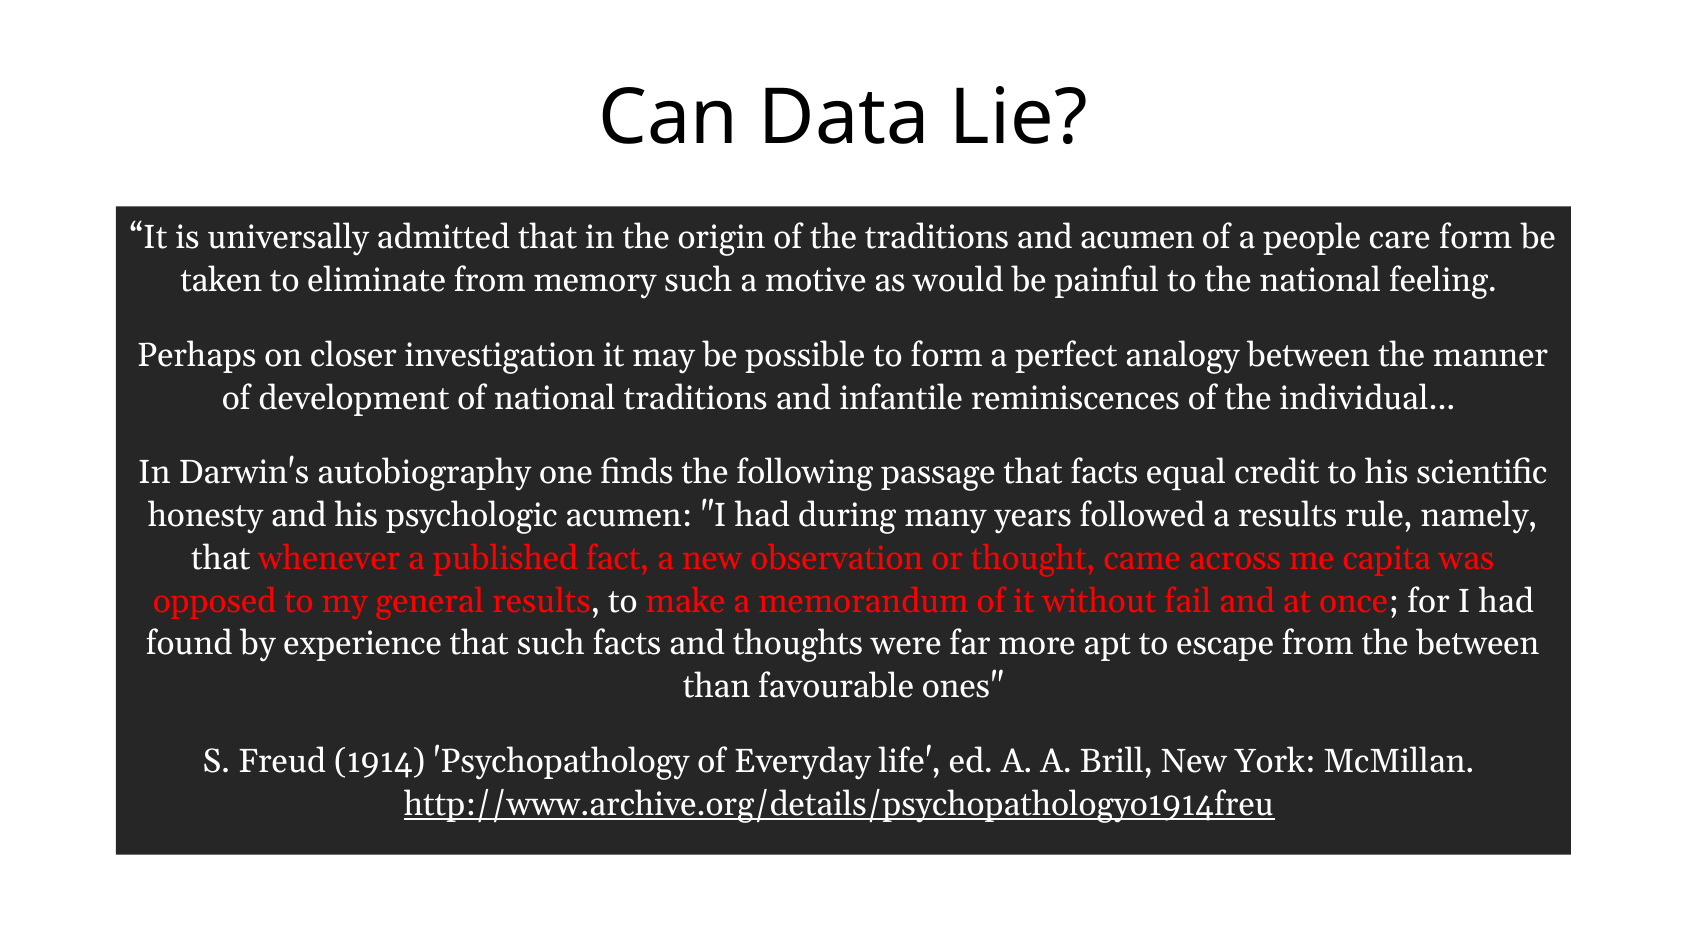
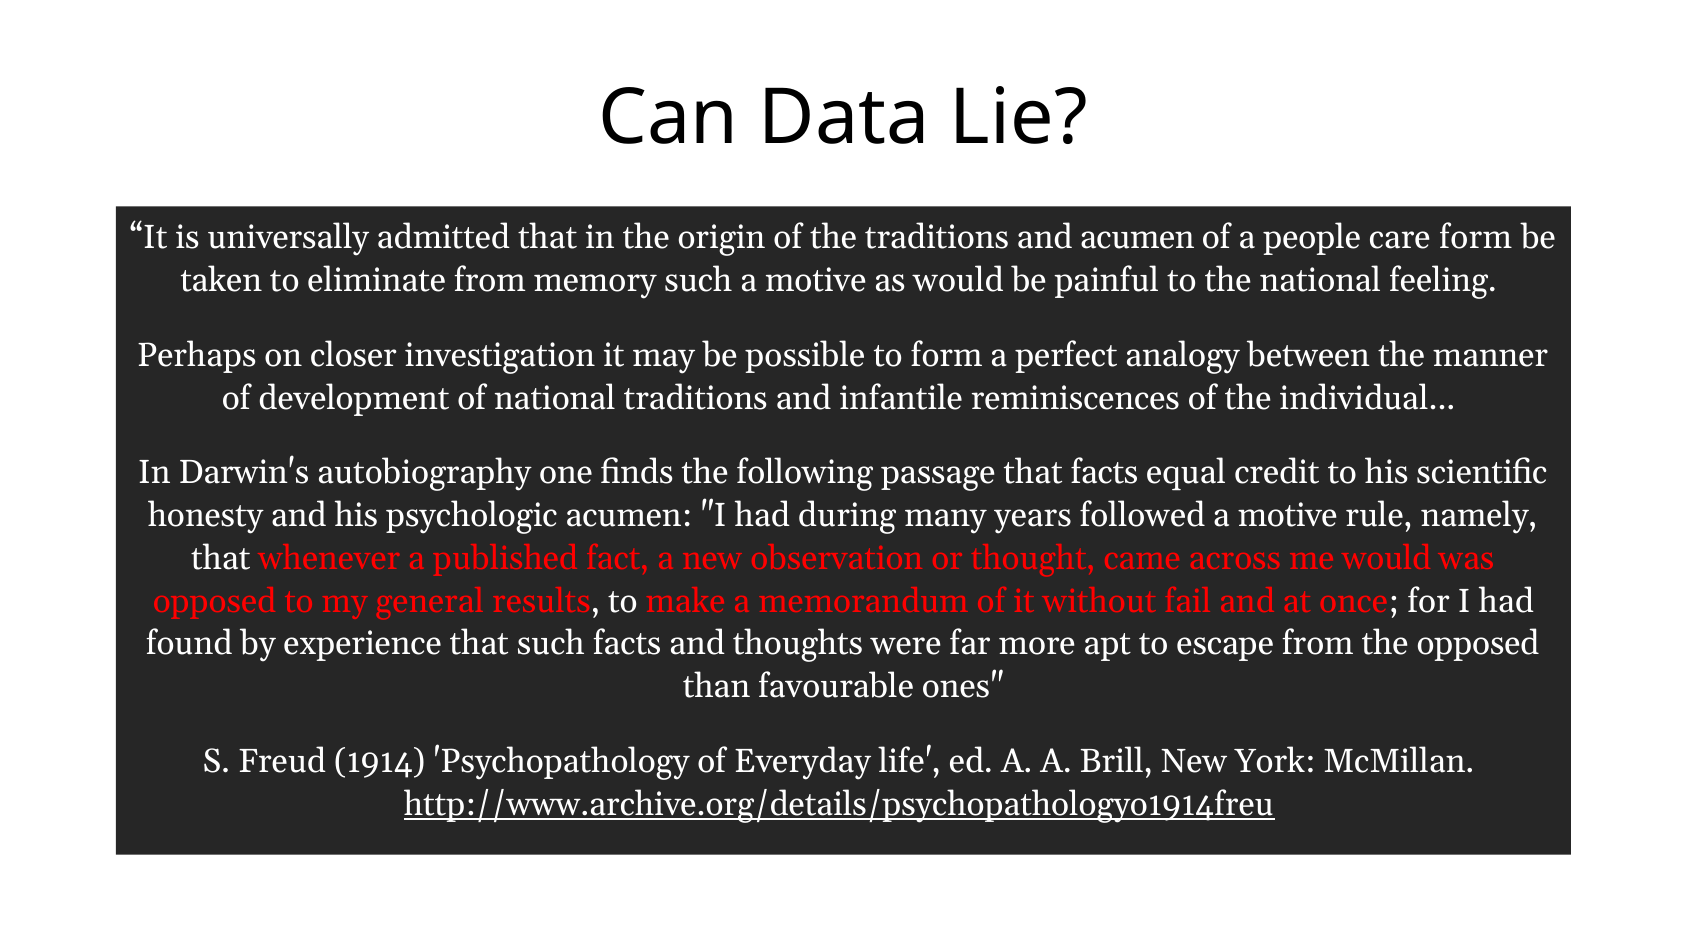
followed a results: results -> motive
me capita: capita -> would
the between: between -> opposed
